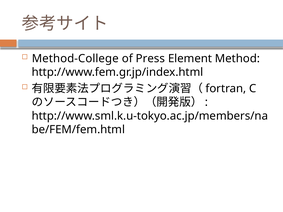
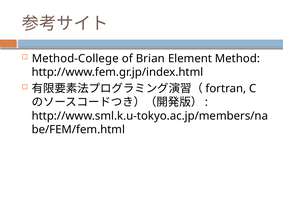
Press: Press -> Brian
